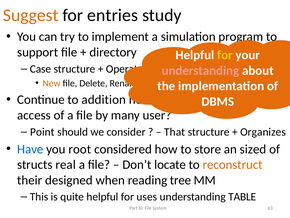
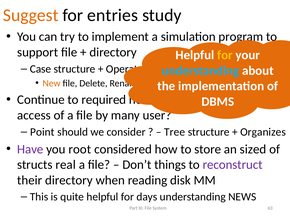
understanding at (200, 70) colour: pink -> light blue
addition: addition -> required
That: That -> Tree
Have colour: blue -> purple
locate: locate -> things
reconstruct colour: orange -> purple
their designed: designed -> directory
tree: tree -> disk
uses: uses -> days
TABLE: TABLE -> NEWS
